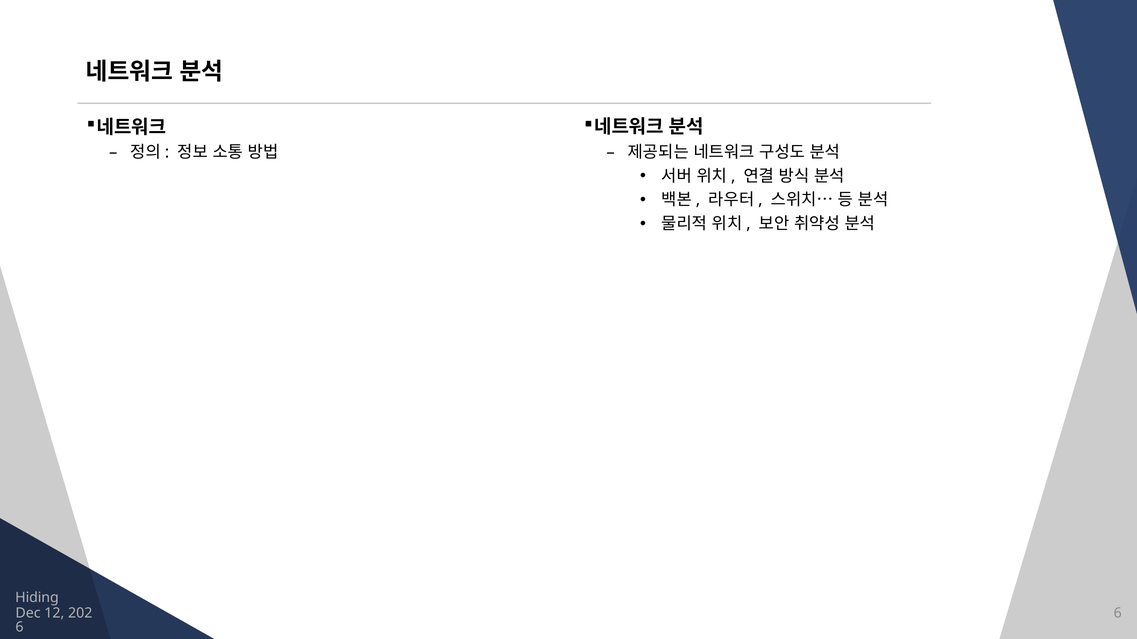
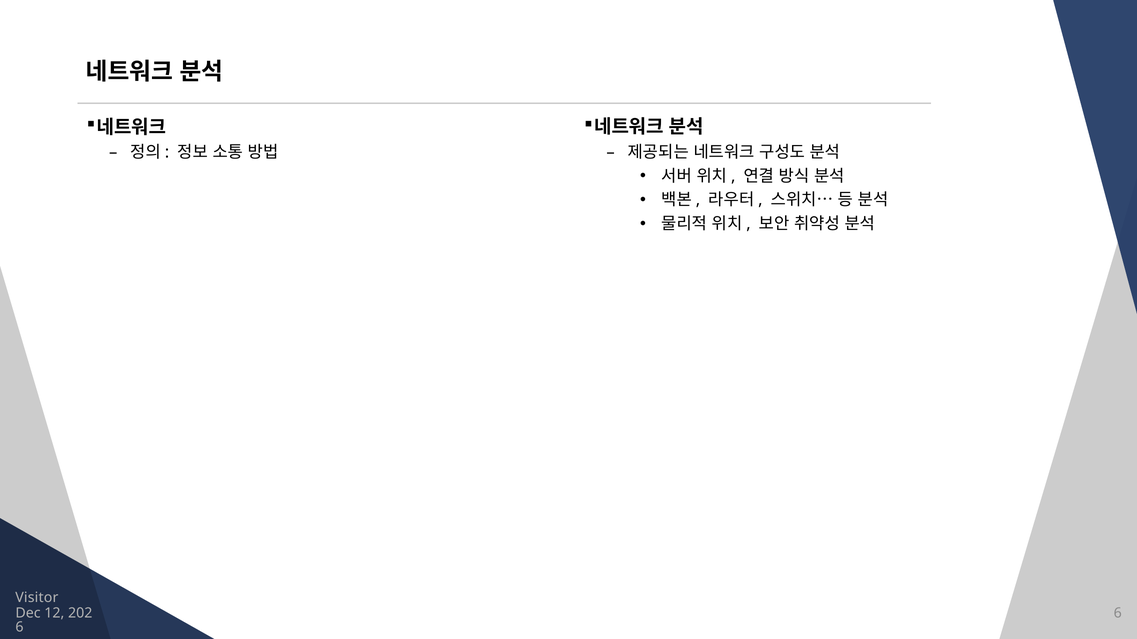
Hiding: Hiding -> Visitor
